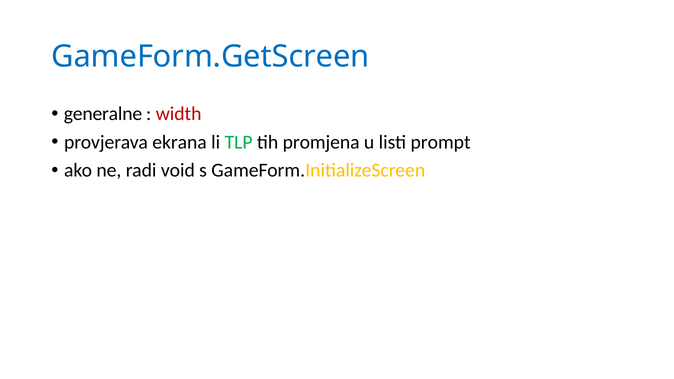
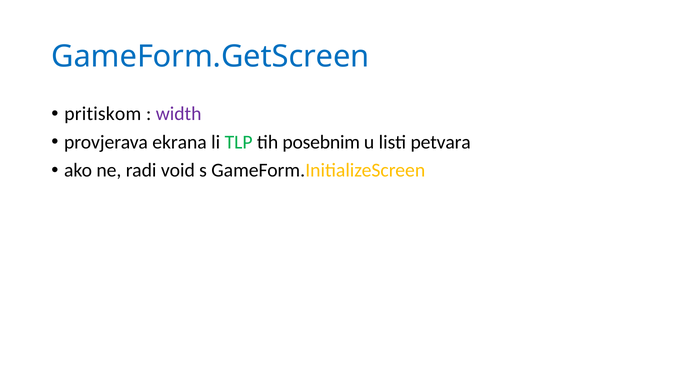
generalne: generalne -> pritiskom
width colour: red -> purple
promjena: promjena -> posebnim
prompt: prompt -> petvara
